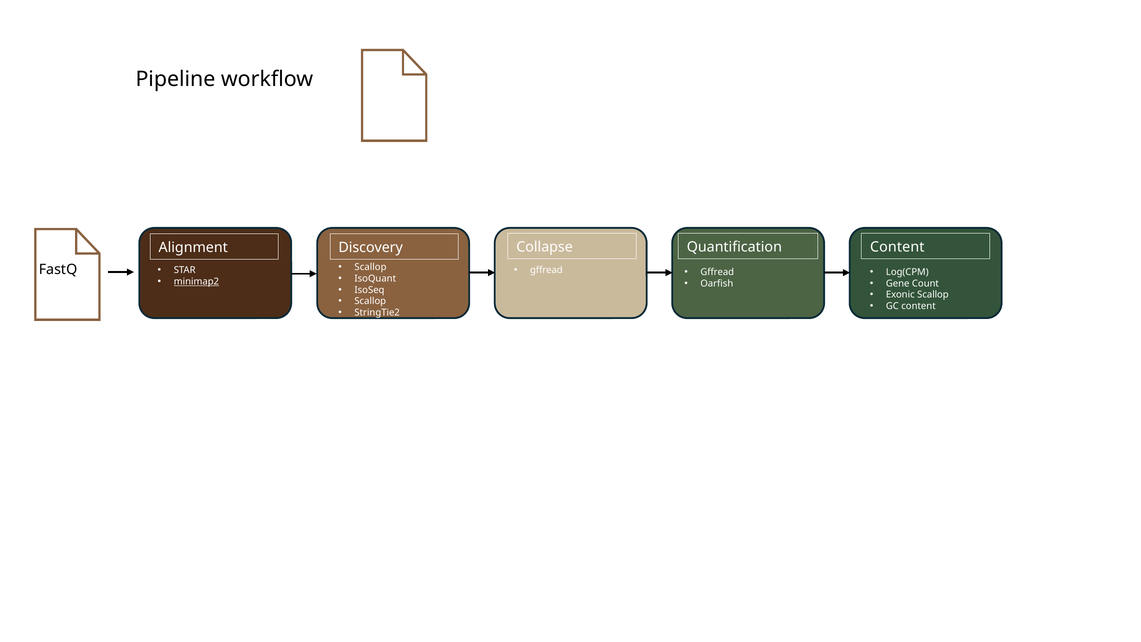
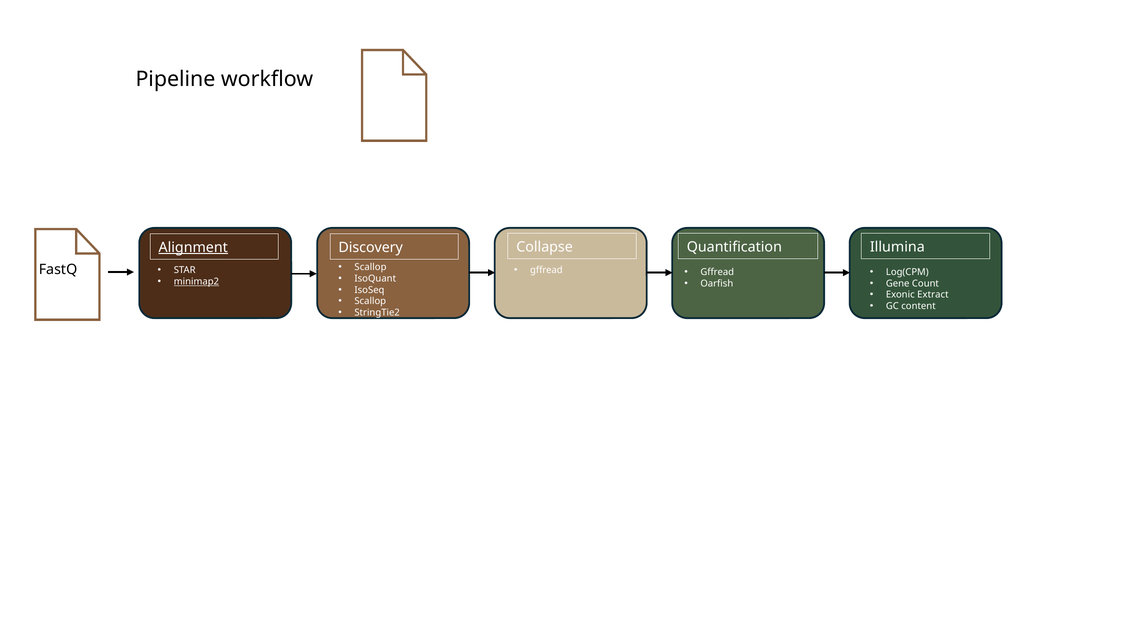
Alignment underline: none -> present
Quantification Content: Content -> Illumina
Exonic Scallop: Scallop -> Extract
